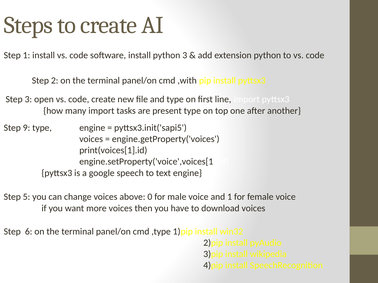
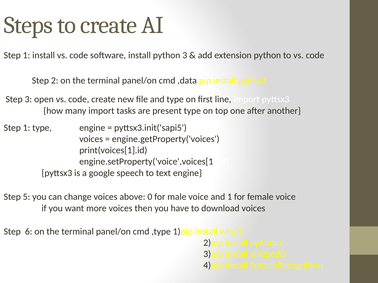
,with: ,with -> ,data
9 at (27, 128): 9 -> 1
